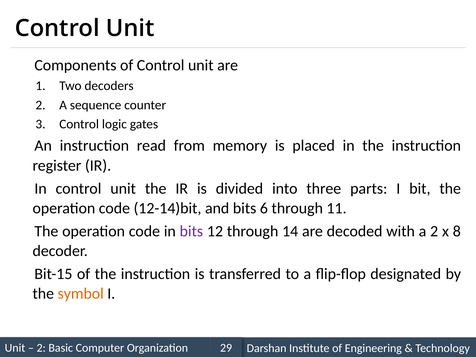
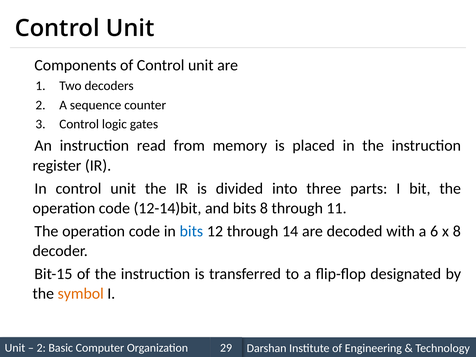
bits 6: 6 -> 8
bits at (191, 231) colour: purple -> blue
a 2: 2 -> 6
